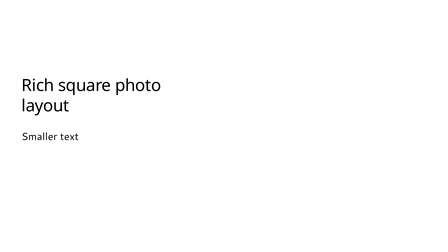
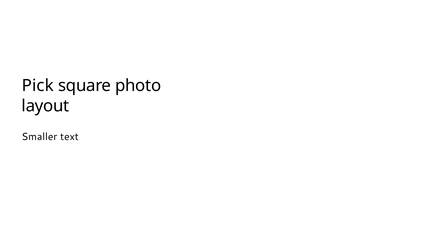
Rich: Rich -> Pick
